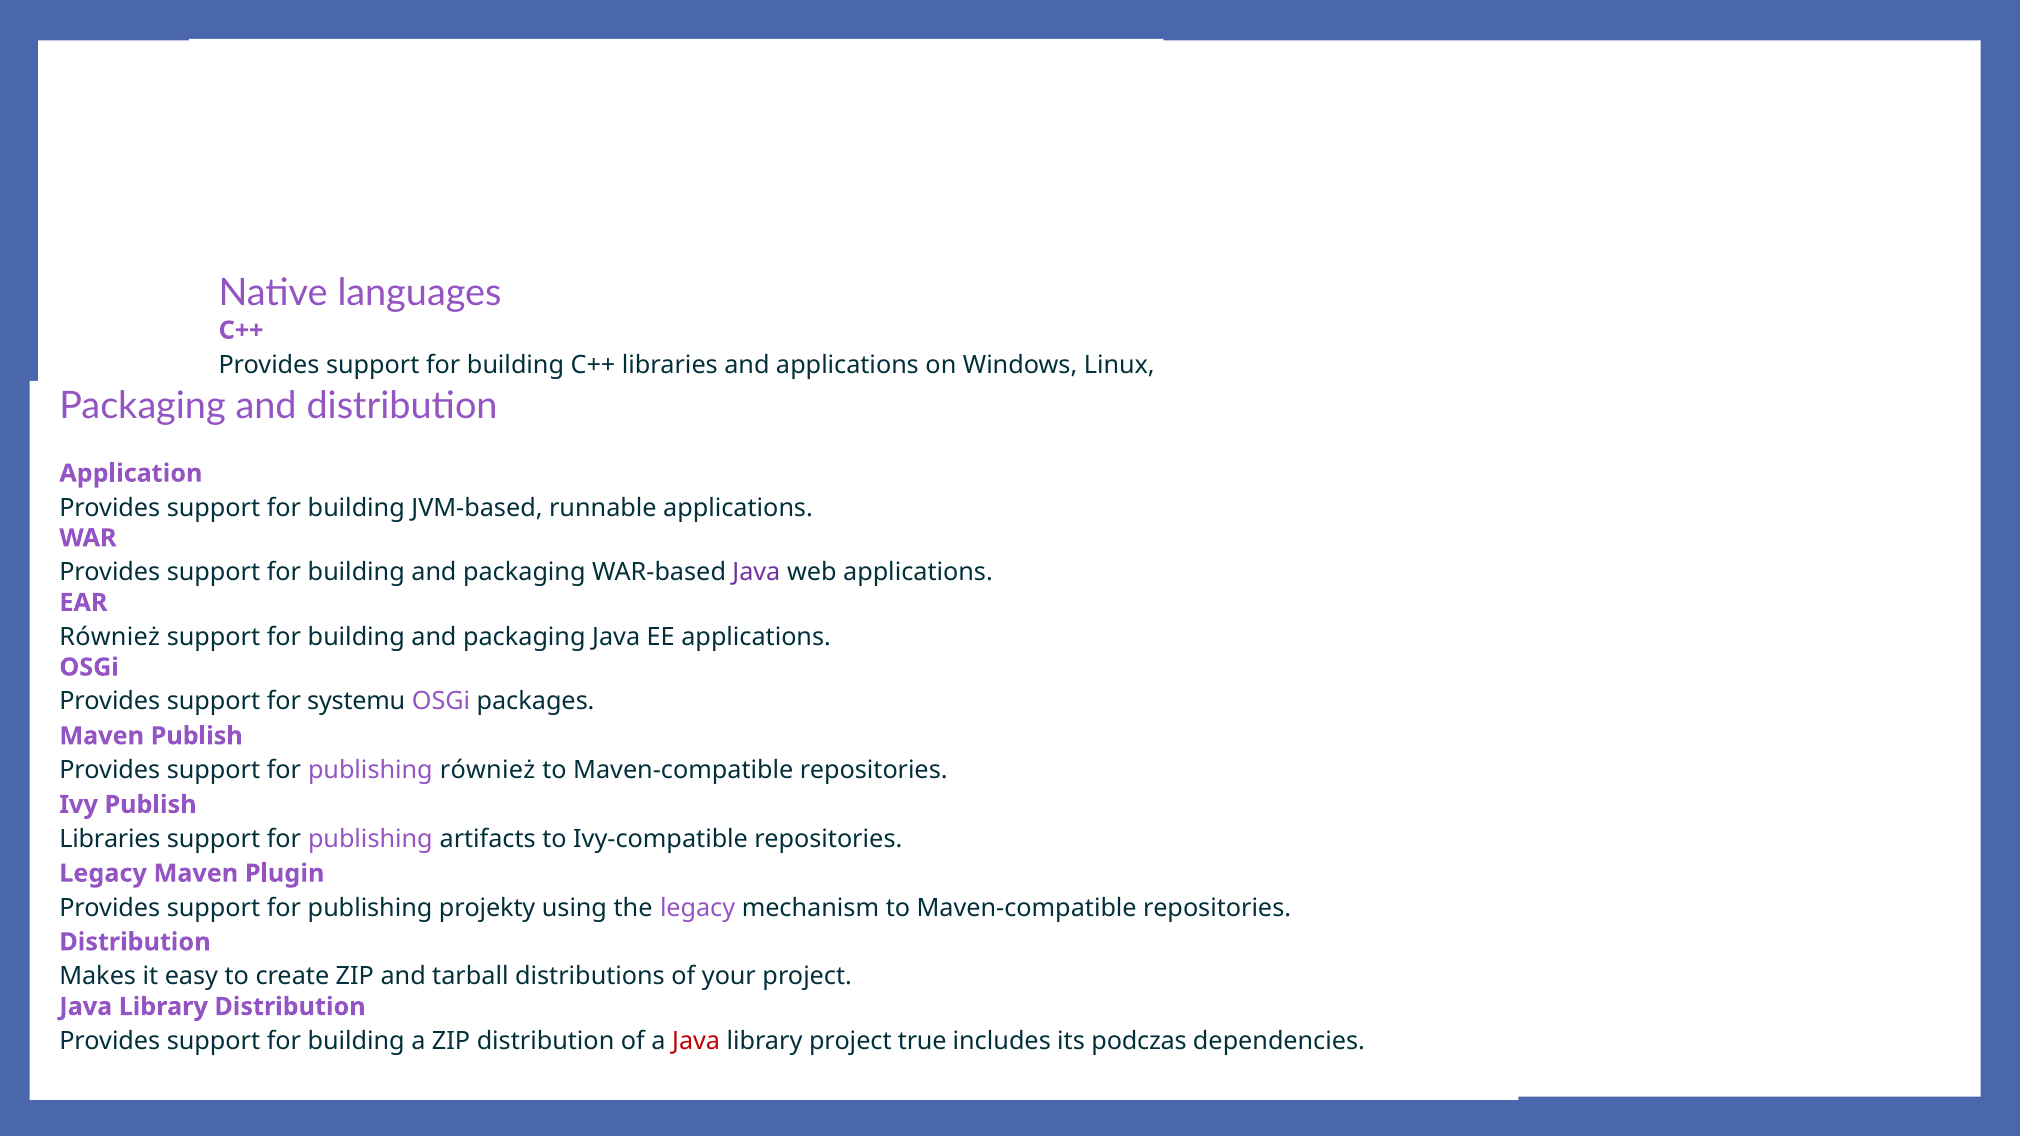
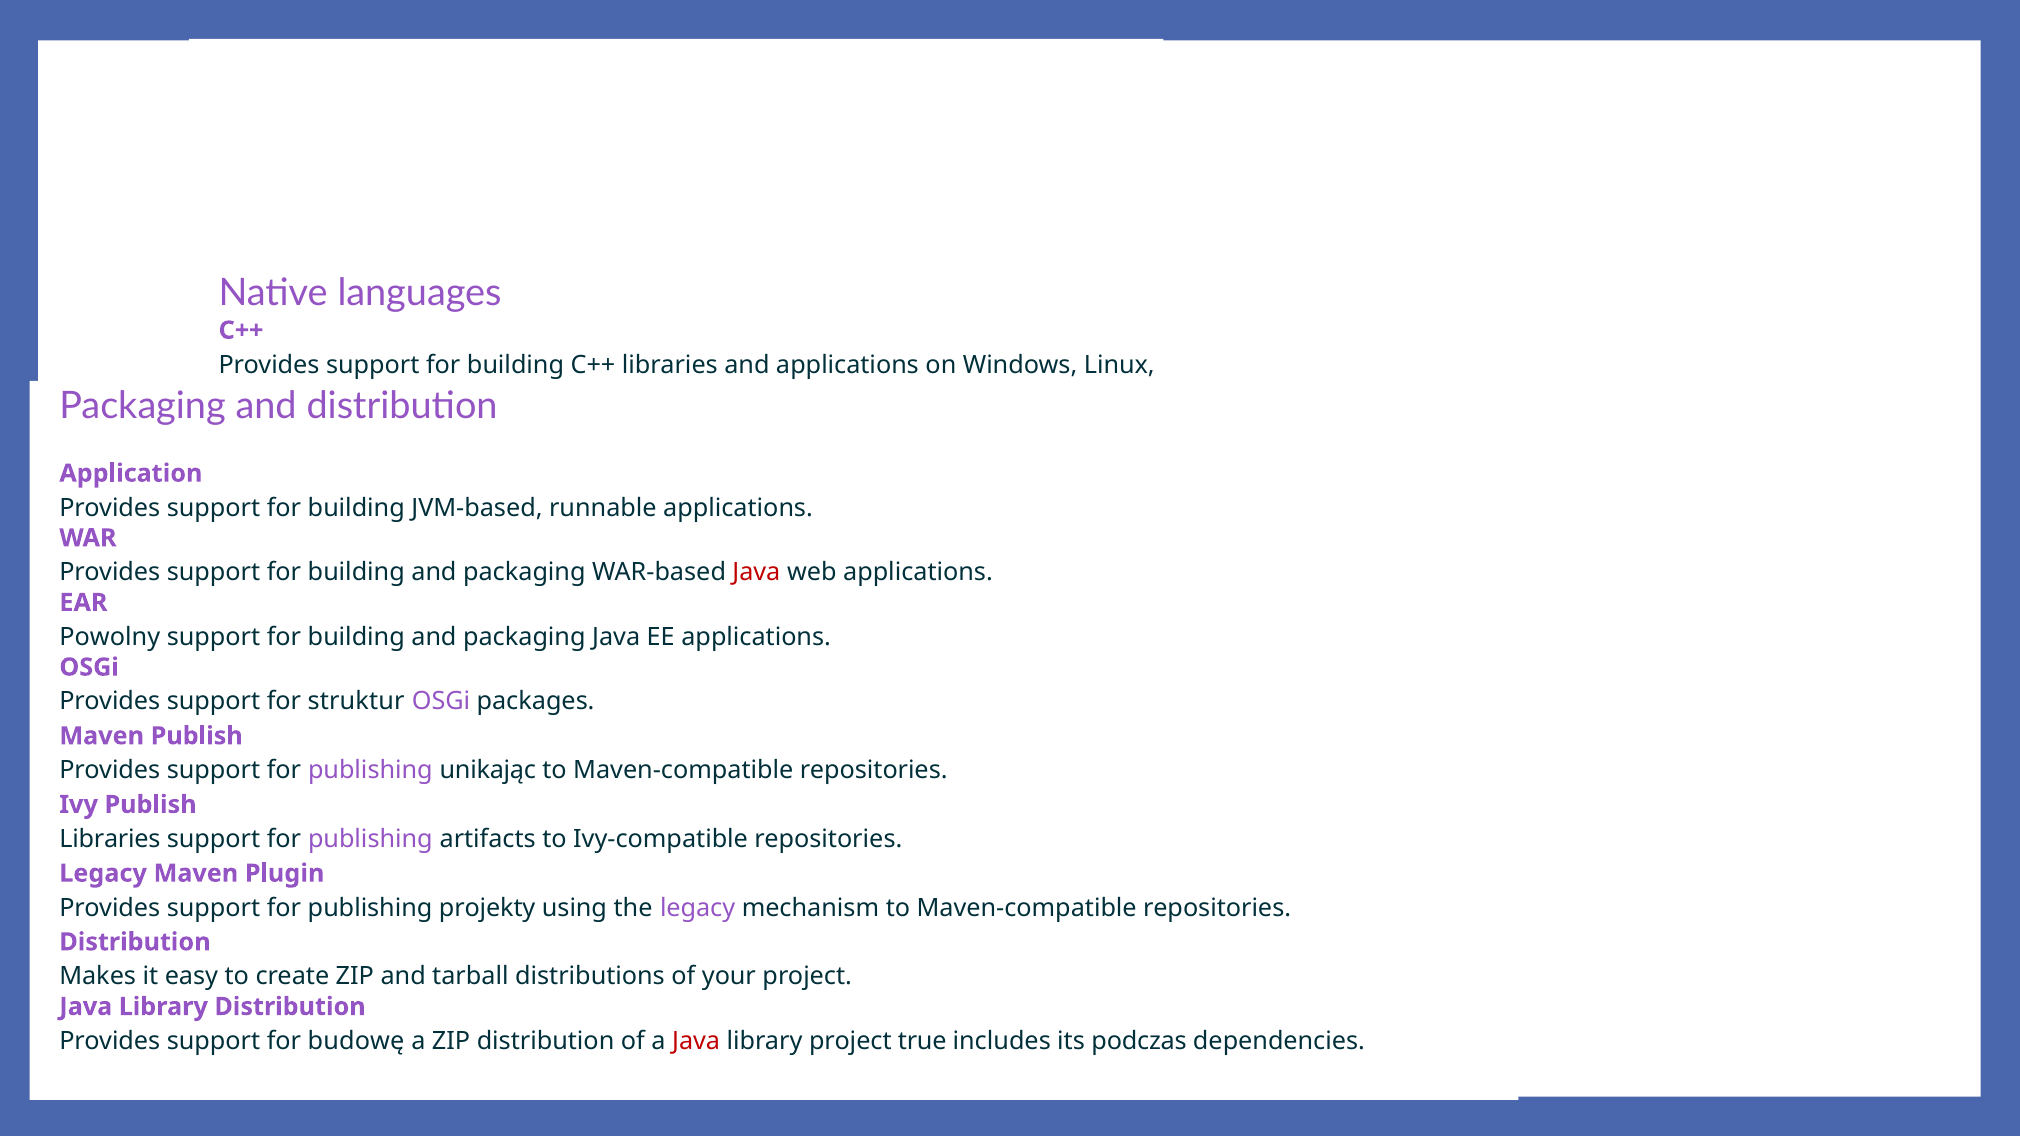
Java at (756, 572) colour: purple -> red
Również at (110, 637): Również -> Powolny
systemu: systemu -> struktur
publishing również: również -> unikając
building at (356, 1041): building -> budowę
